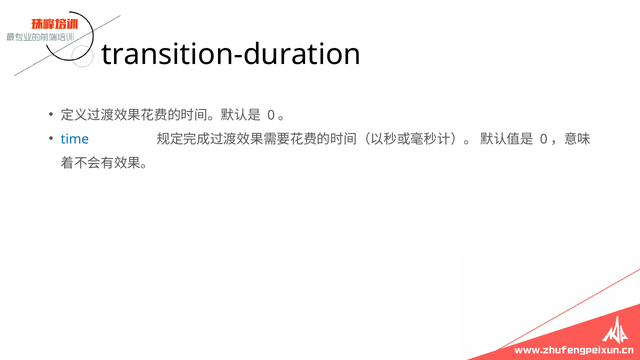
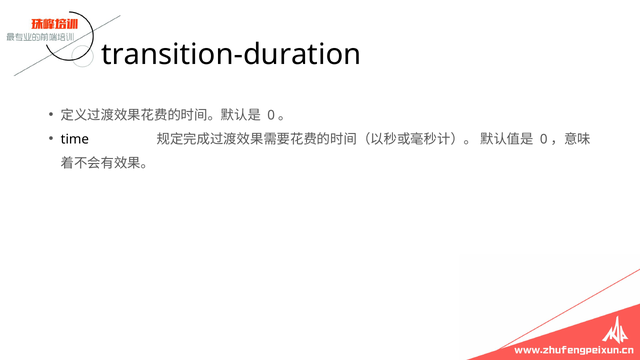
time colour: blue -> black
